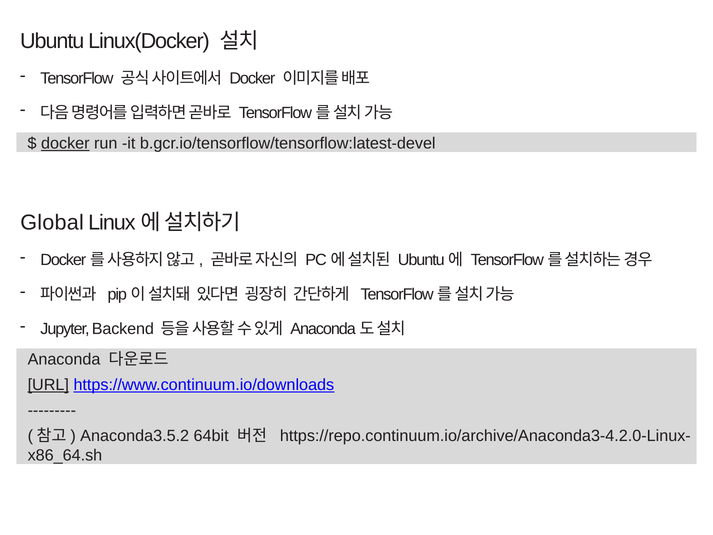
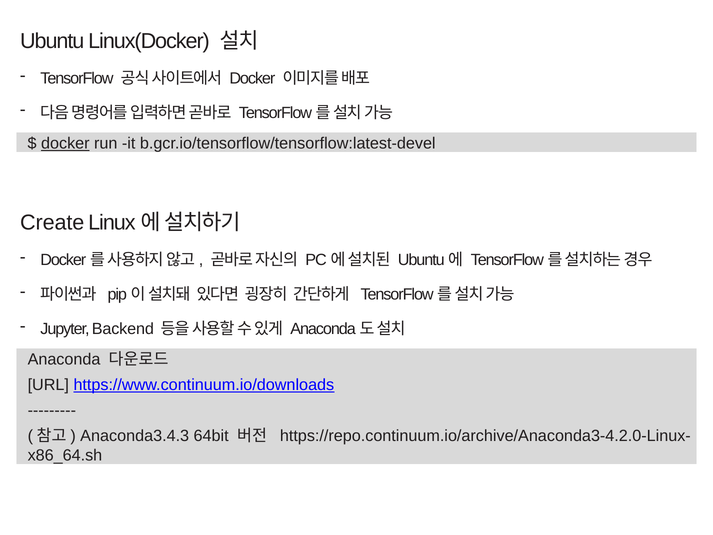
Global: Global -> Create
URL underline: present -> none
Anaconda3.5.2: Anaconda3.5.2 -> Anaconda3.4.3
